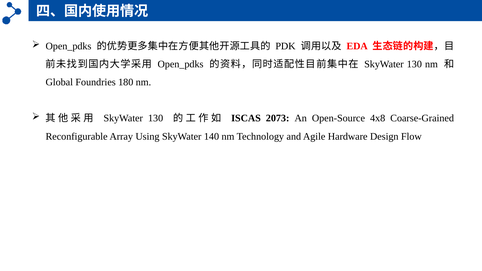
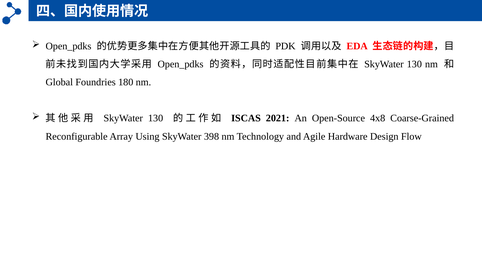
2073: 2073 -> 2021
140: 140 -> 398
